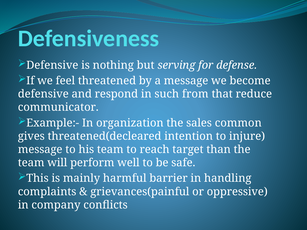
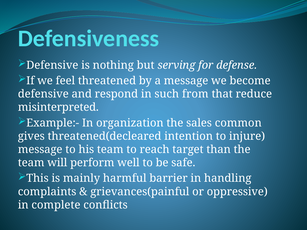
communicator: communicator -> misinterpreted
company: company -> complete
